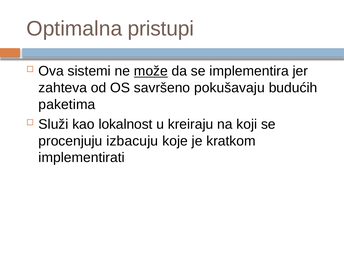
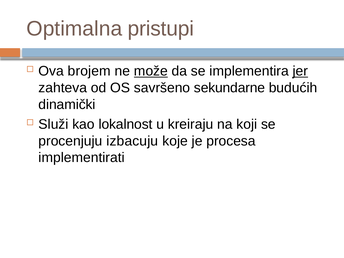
sistemi: sistemi -> brojem
jer underline: none -> present
pokušavaju: pokušavaju -> sekundarne
paketima: paketima -> dinamički
kratkom: kratkom -> procesa
